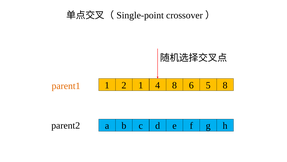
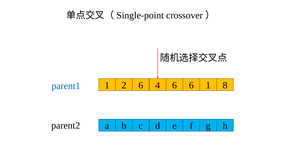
2 1: 1 -> 6
4 8: 8 -> 6
6 5: 5 -> 1
parent1 colour: orange -> blue
